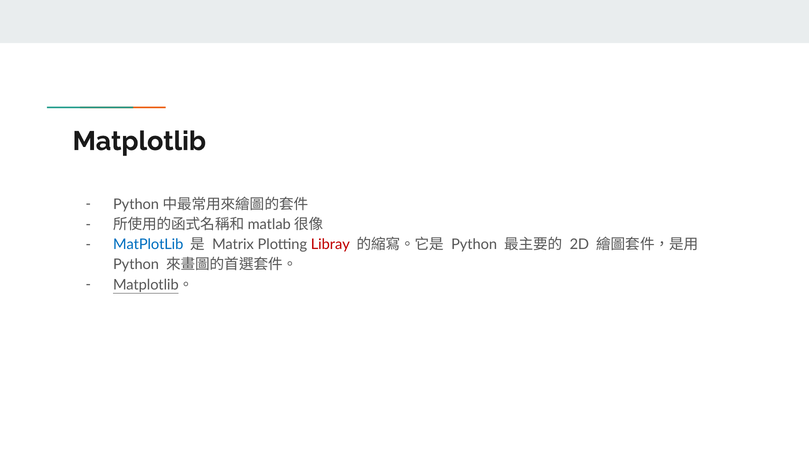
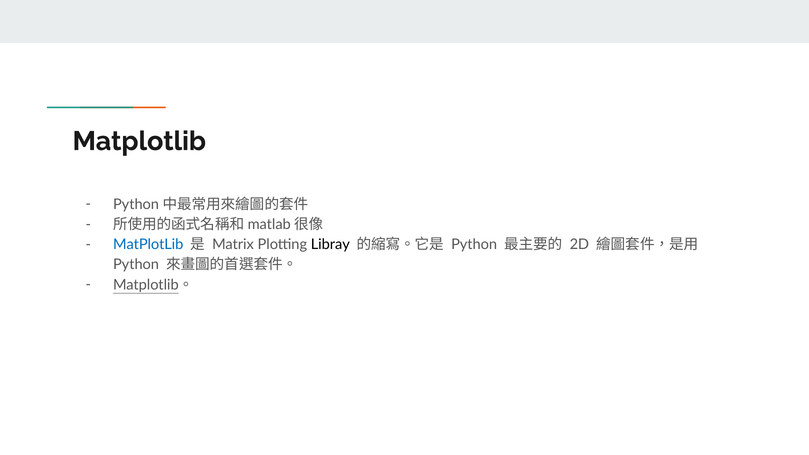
Libray colour: red -> black
